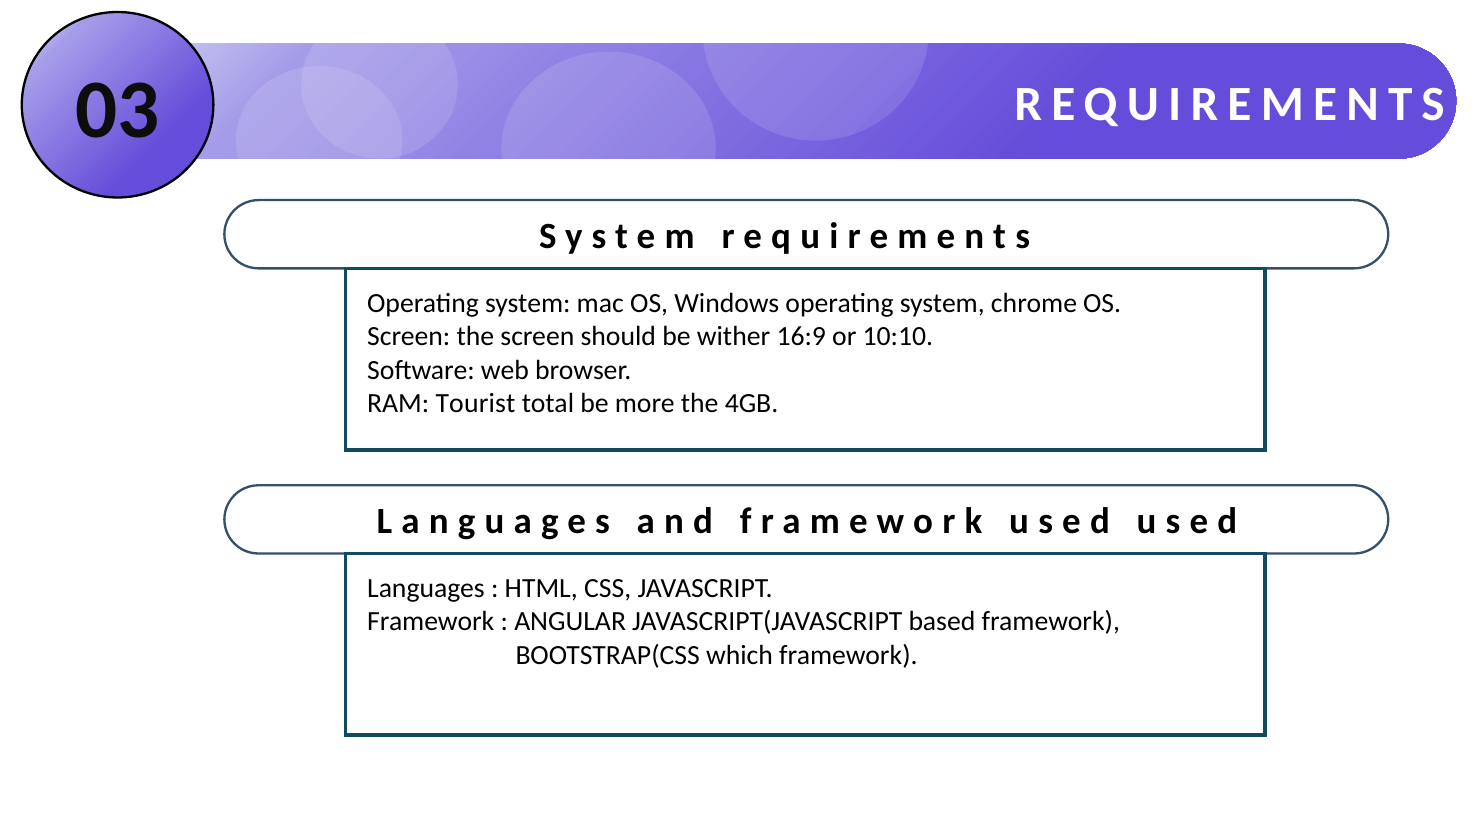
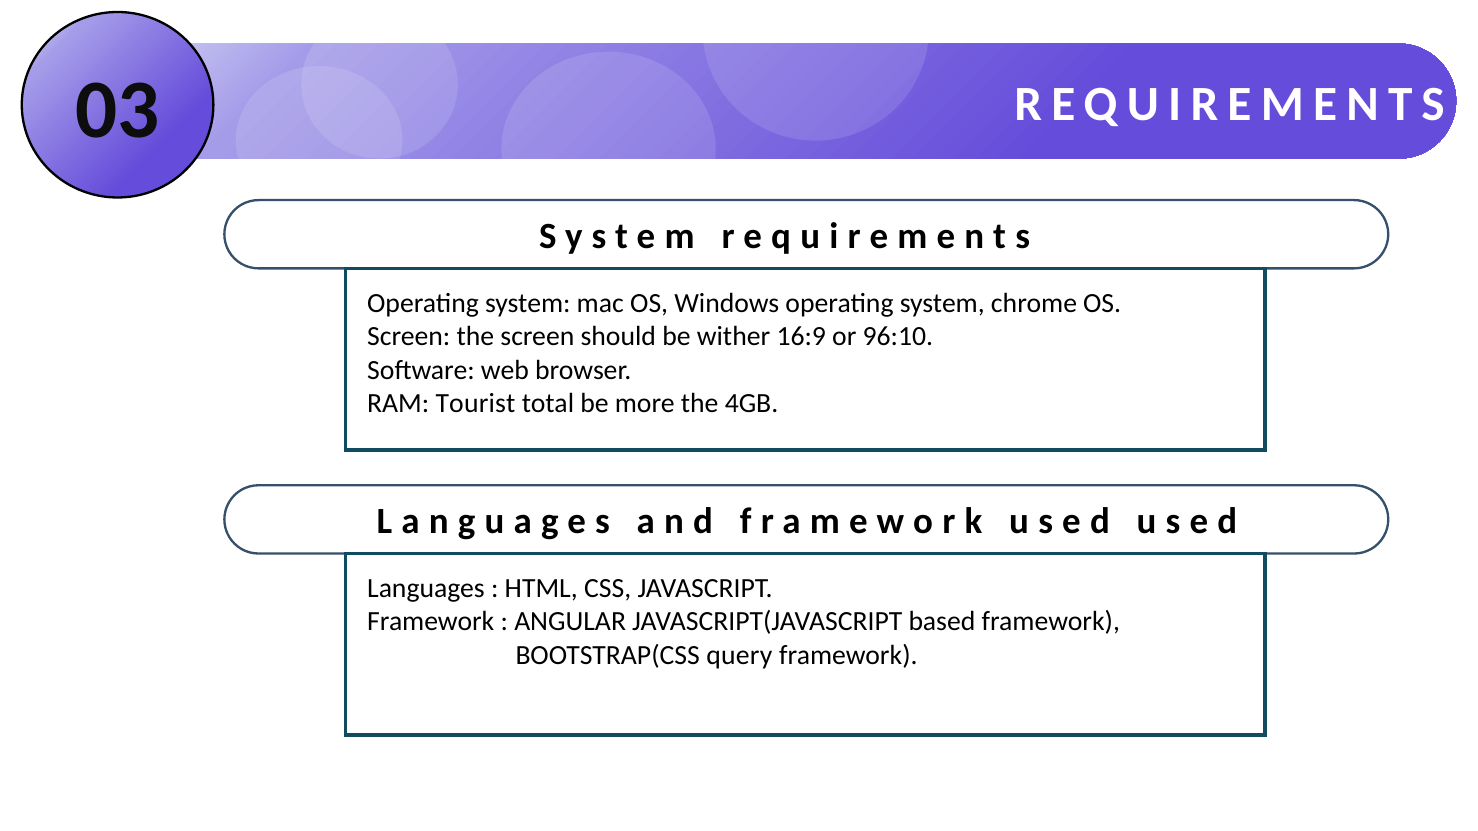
10:10: 10:10 -> 96:10
which: which -> query
